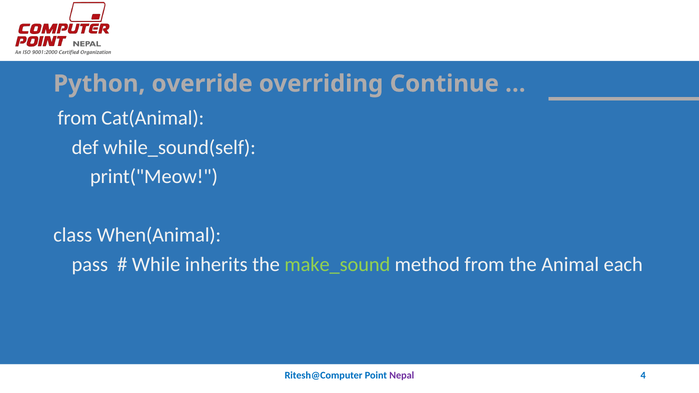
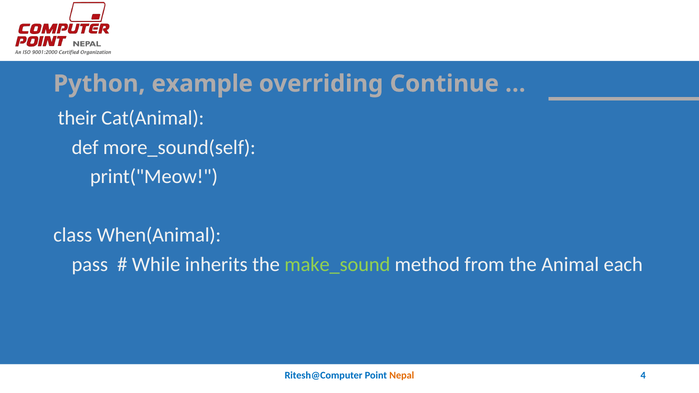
override: override -> example
from at (77, 118): from -> their
while_sound(self: while_sound(self -> more_sound(self
Nepal colour: purple -> orange
